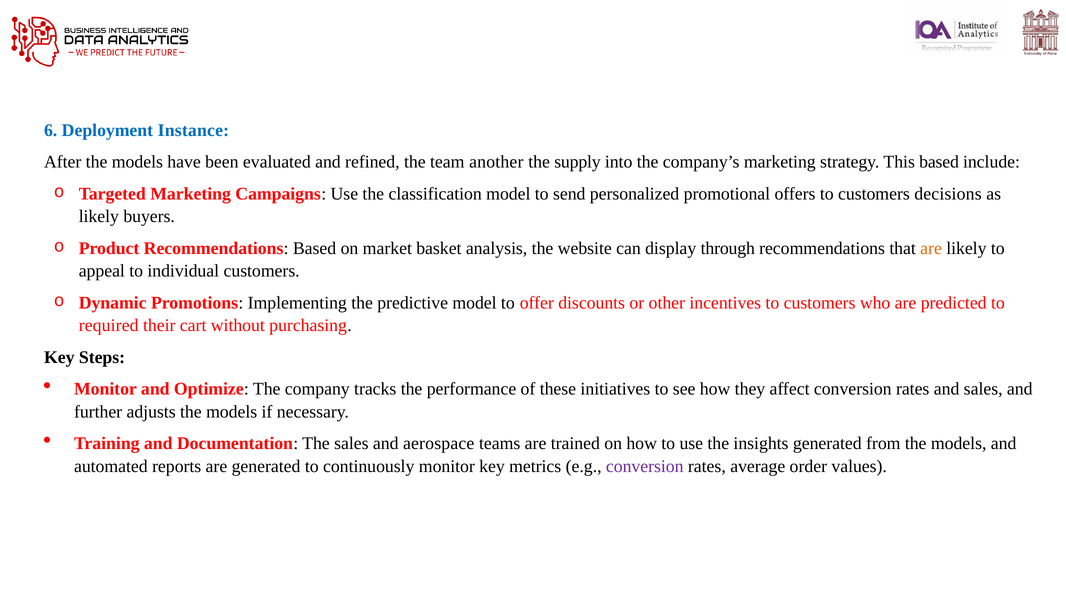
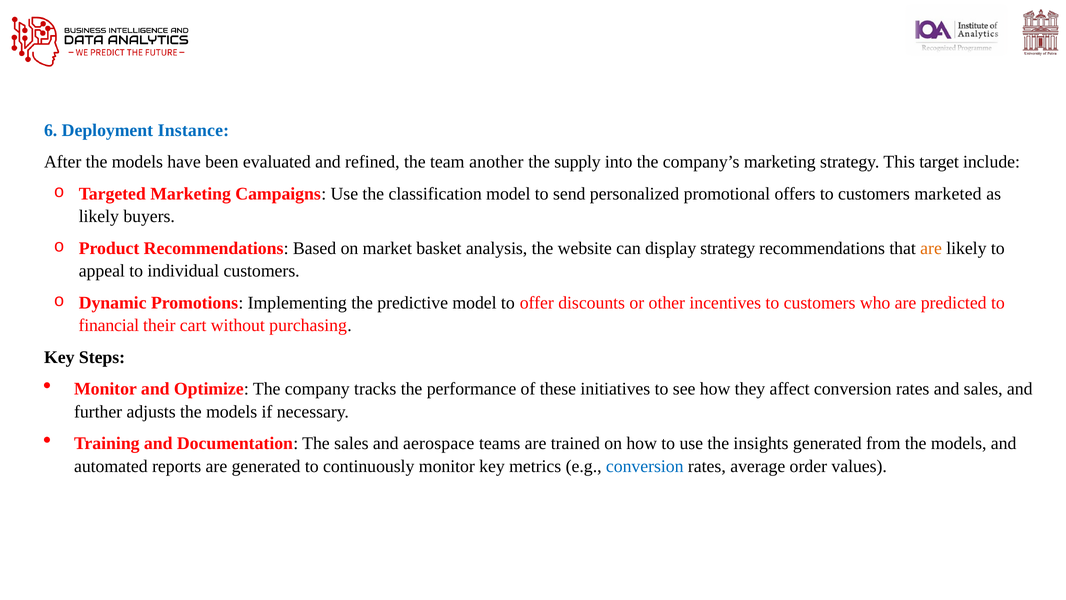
This based: based -> target
decisions: decisions -> marketed
display through: through -> strategy
required: required -> financial
conversion at (645, 466) colour: purple -> blue
